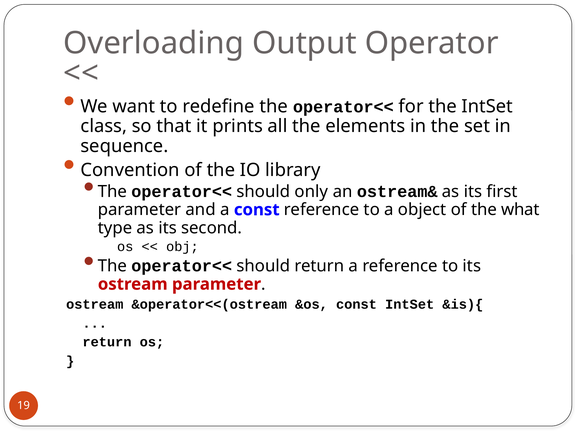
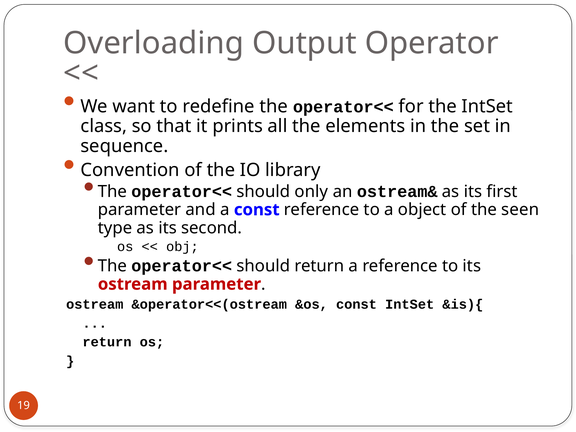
what: what -> seen
